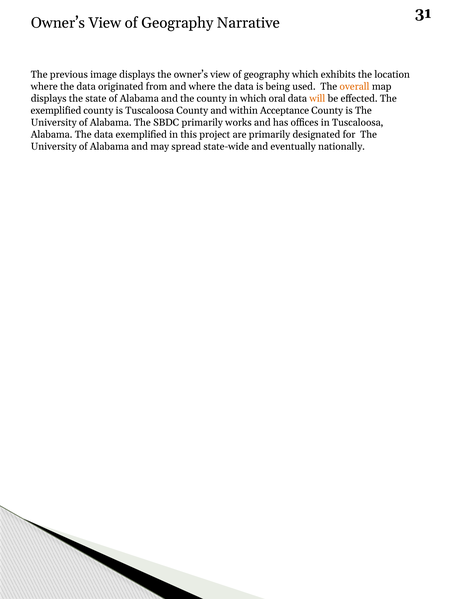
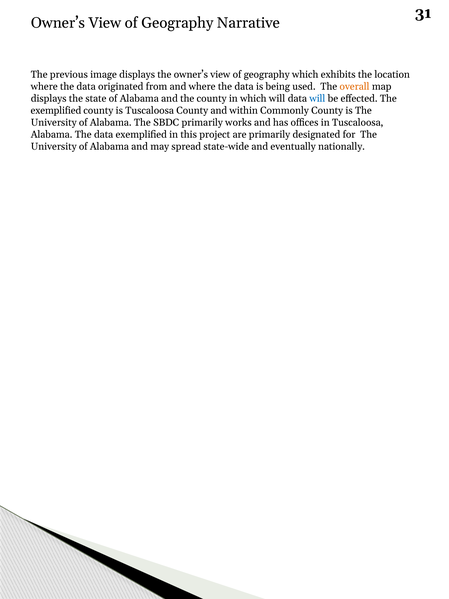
which oral: oral -> will
will at (317, 98) colour: orange -> blue
Acceptance: Acceptance -> Commonly
